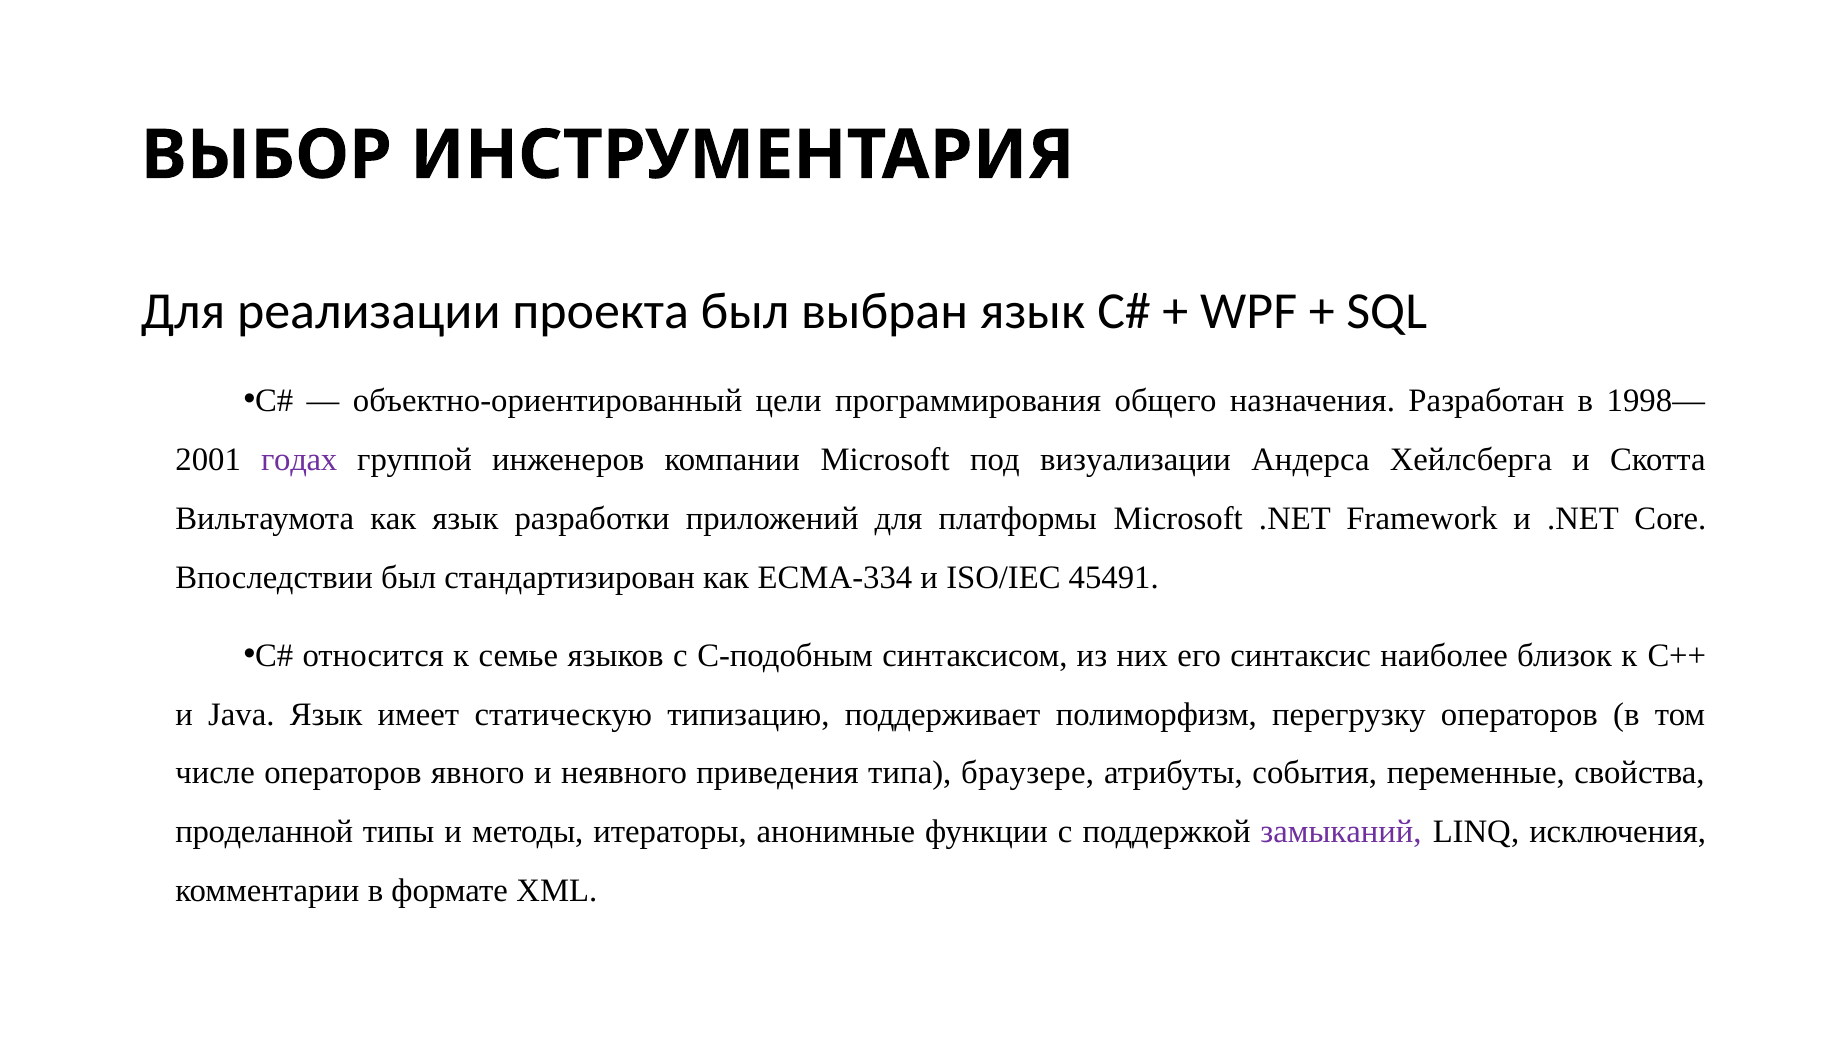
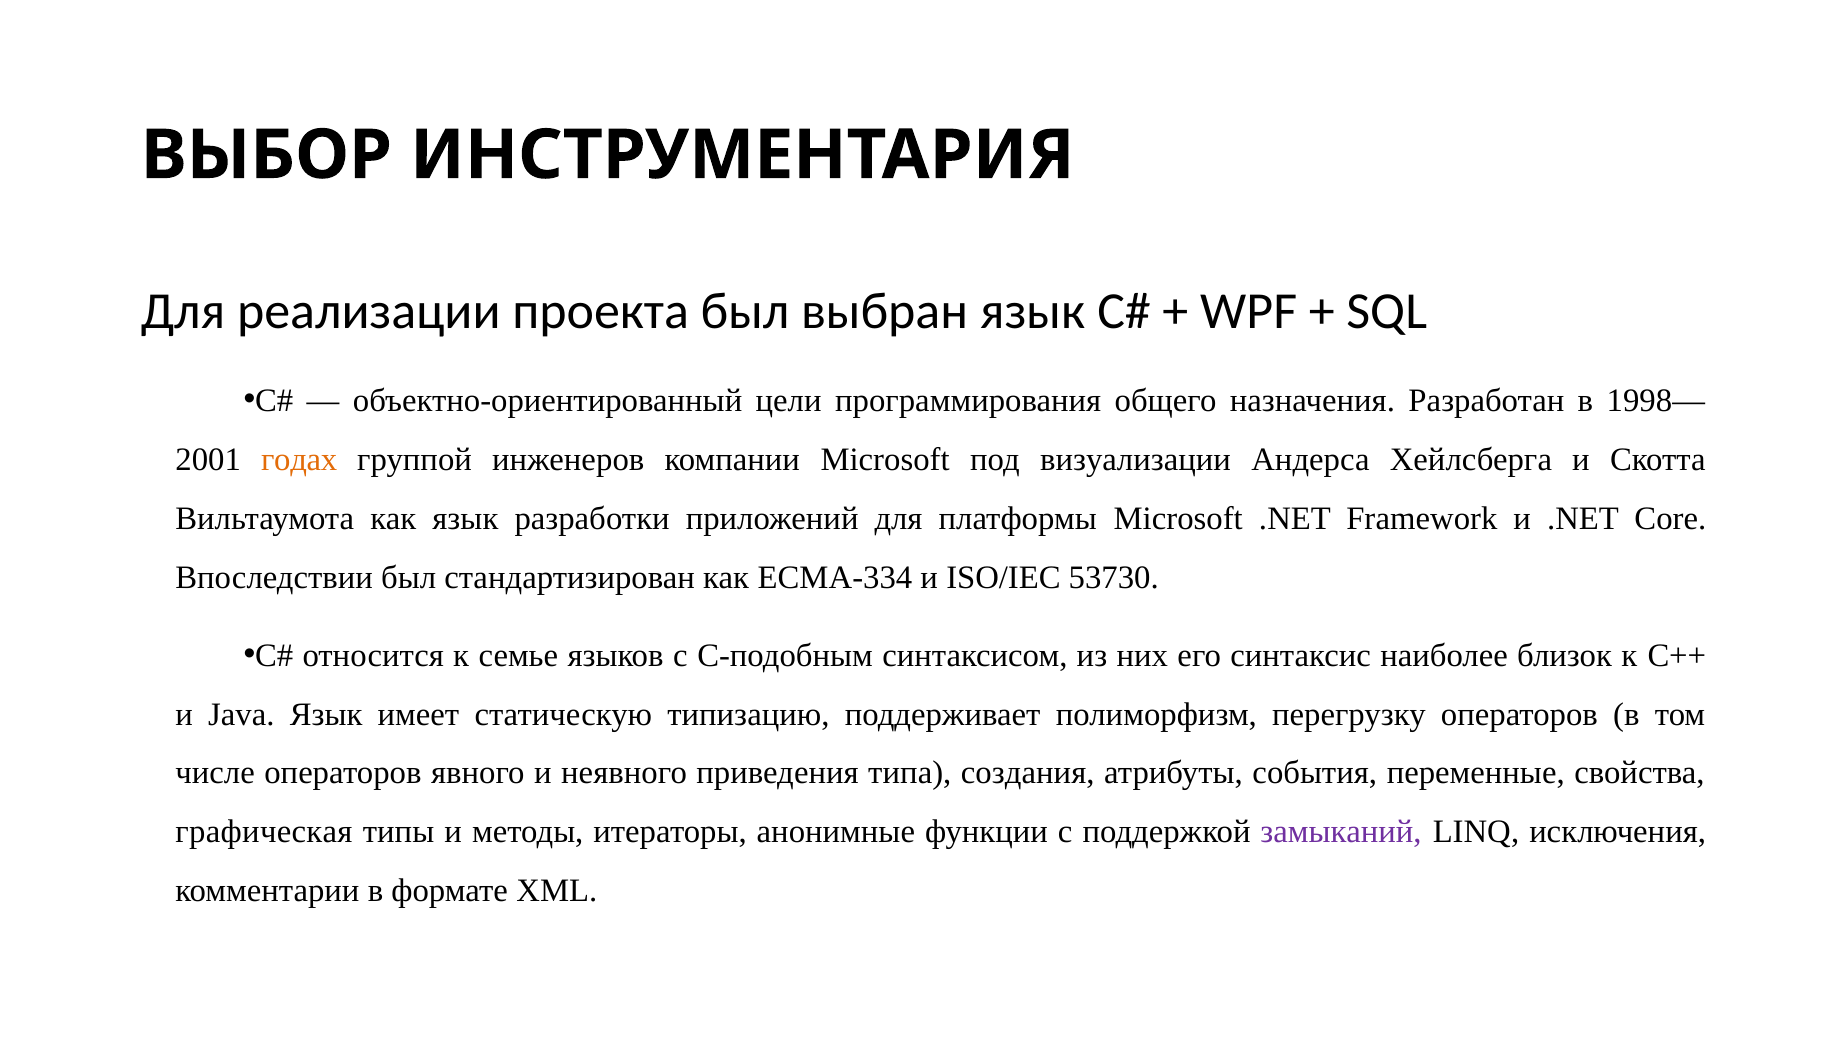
годах colour: purple -> orange
45491: 45491 -> 53730
браузере: браузере -> создания
проделанной: проделанной -> графическая
